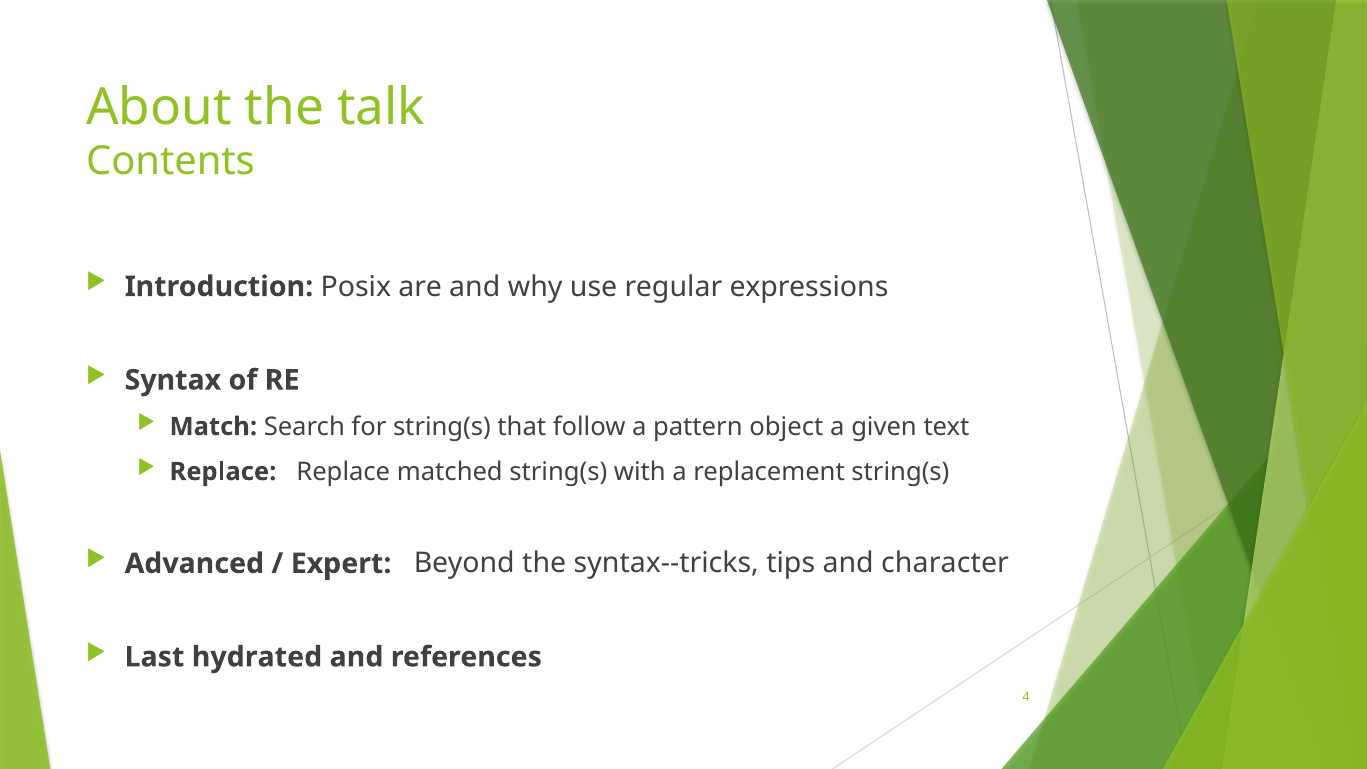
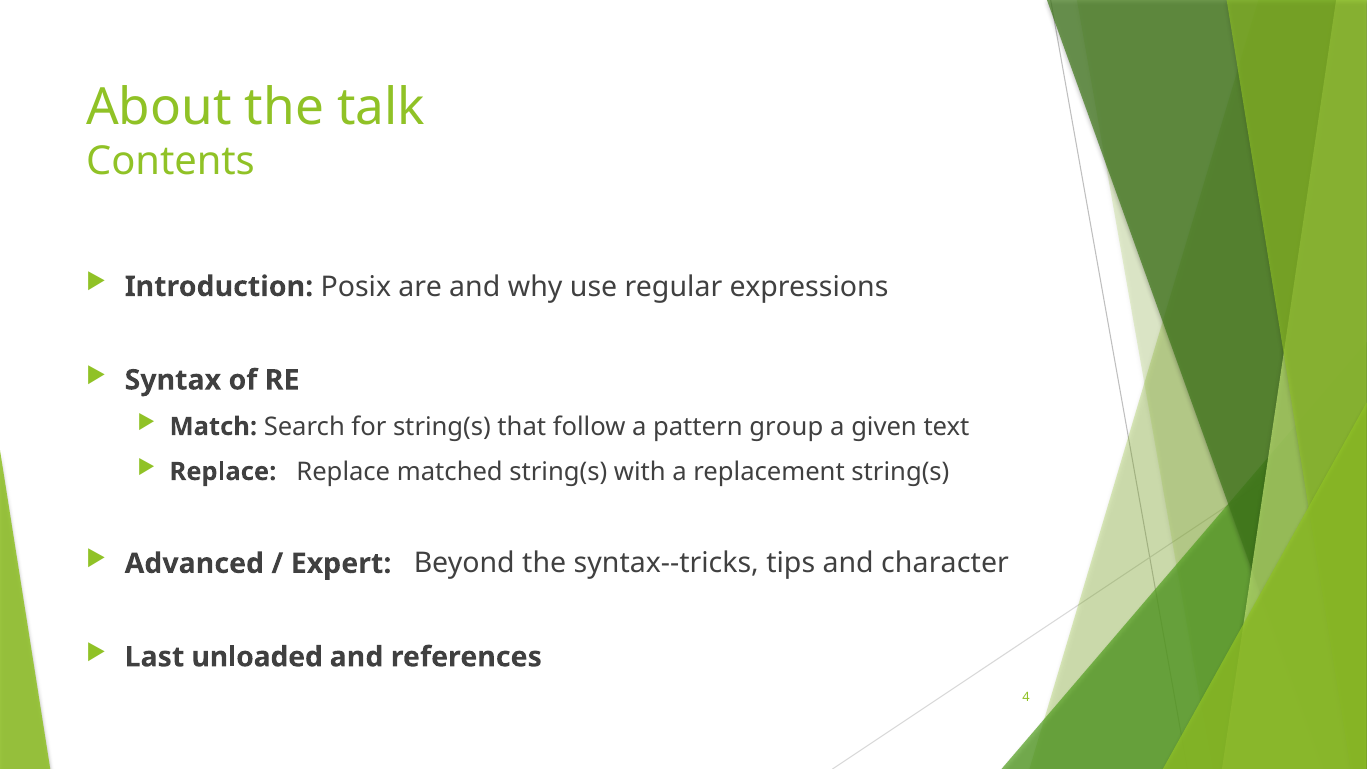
object: object -> group
hydrated: hydrated -> unloaded
